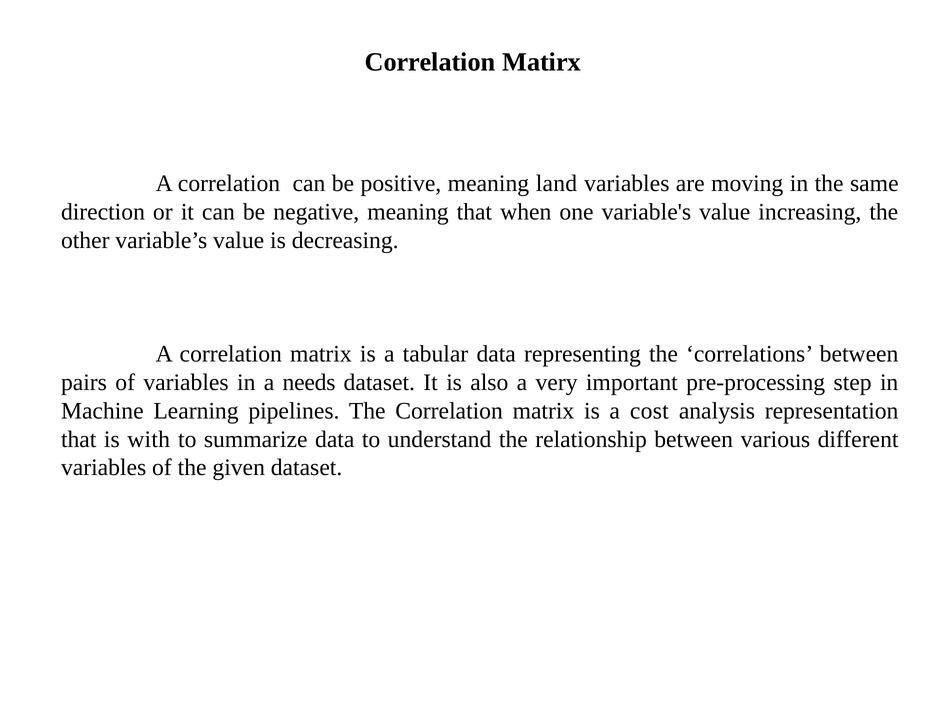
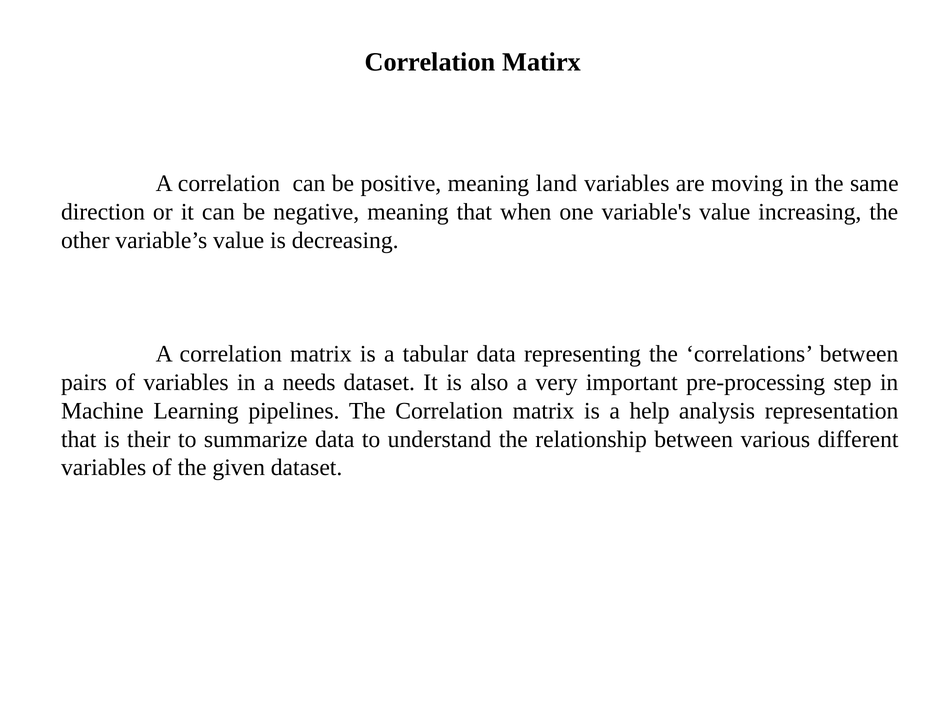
cost: cost -> help
with: with -> their
